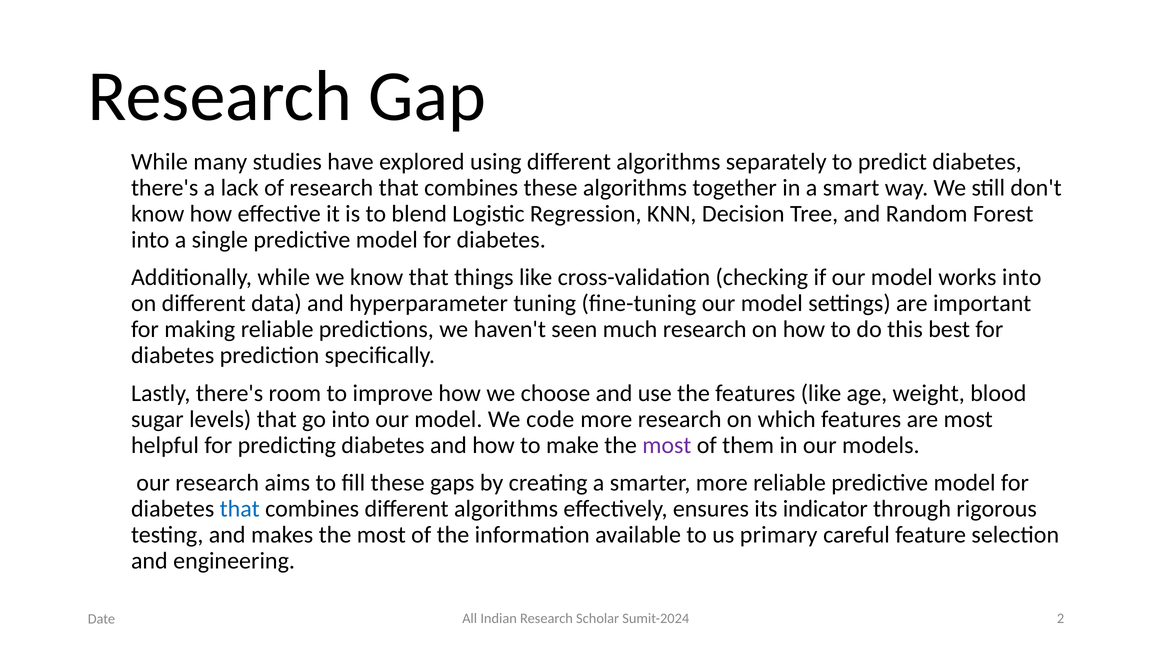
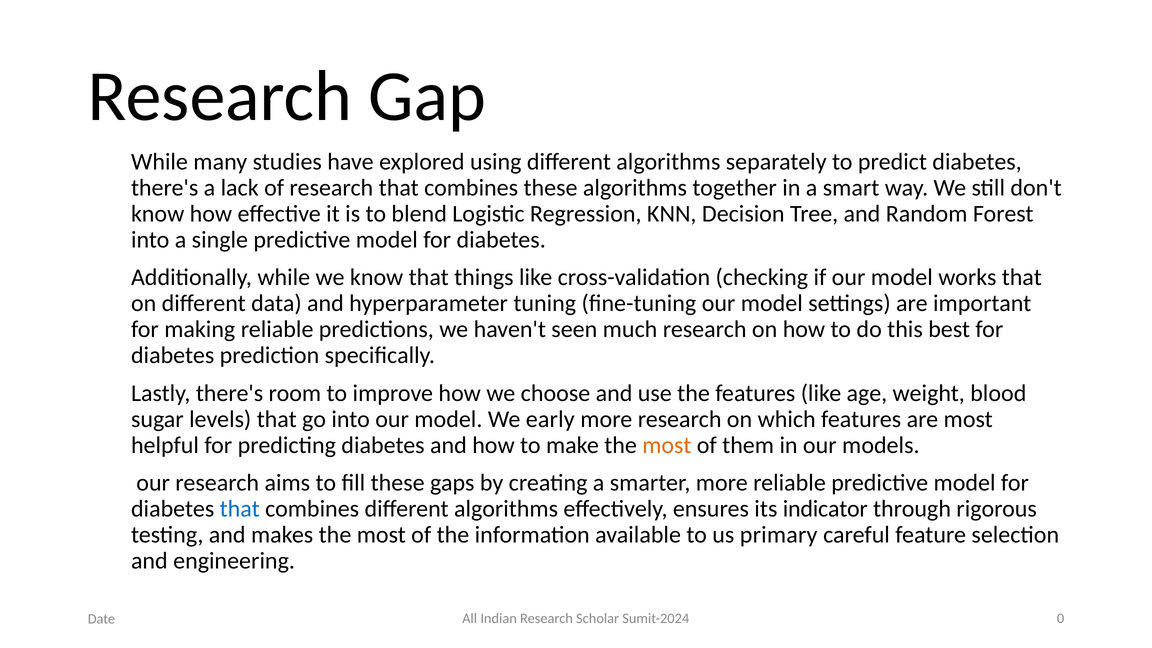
works into: into -> that
code: code -> early
most at (667, 445) colour: purple -> orange
2: 2 -> 0
